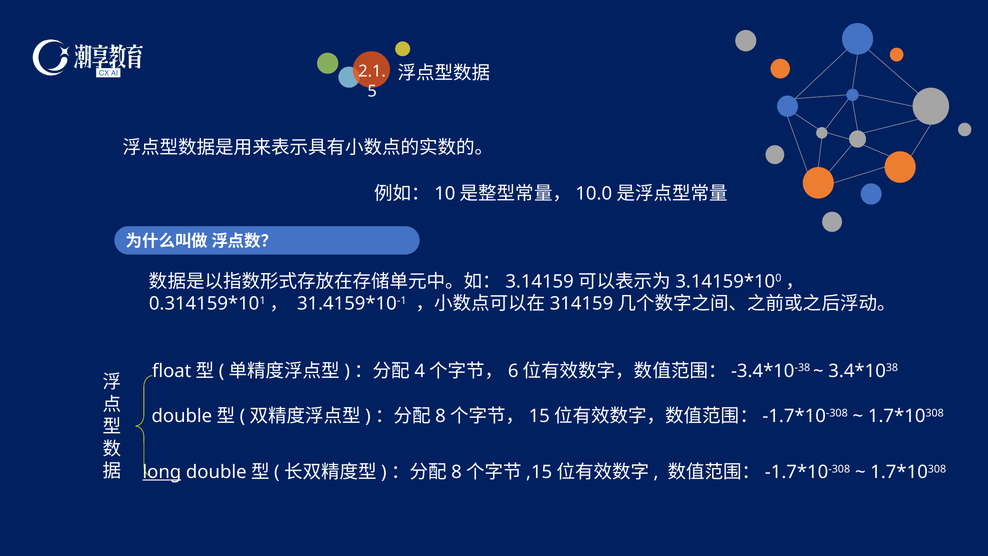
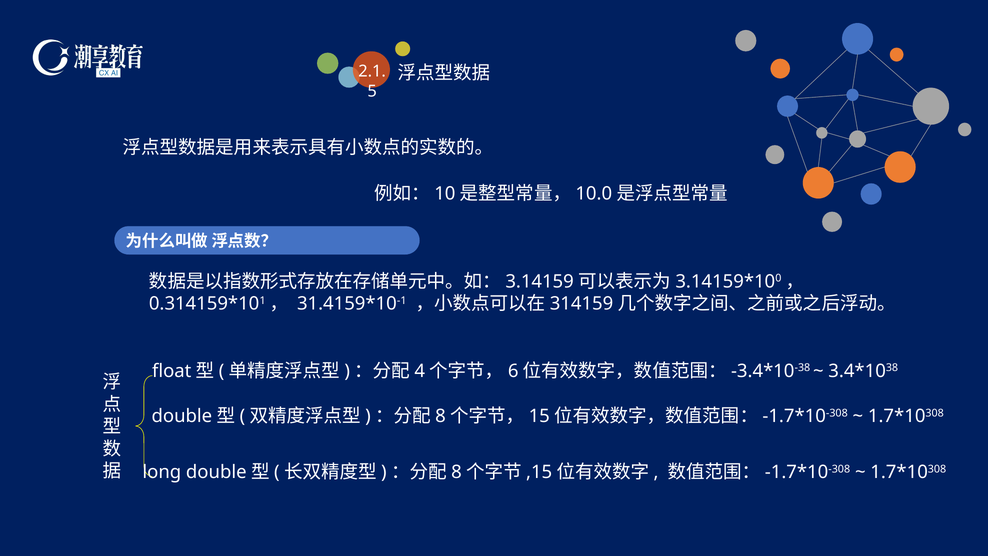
long underline: present -> none
